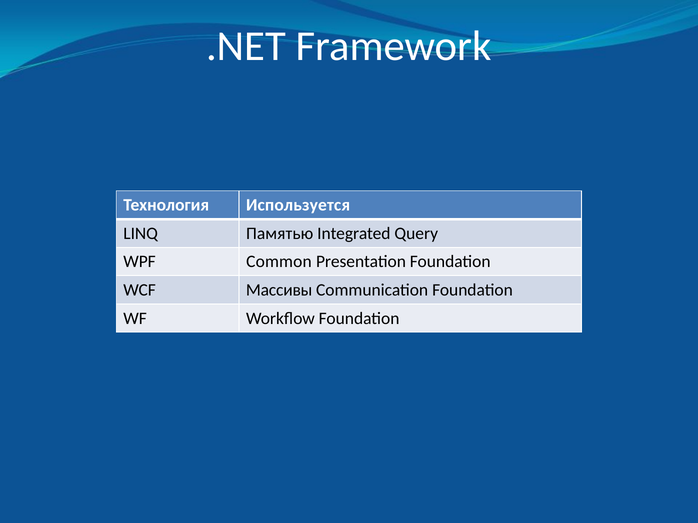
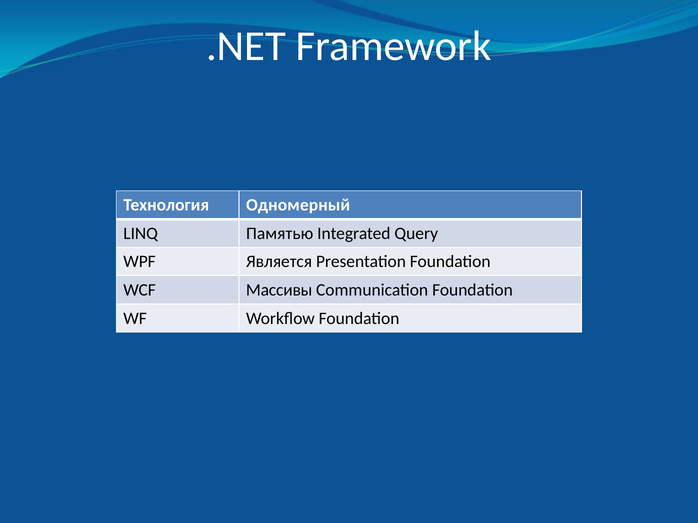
Используется: Используется -> Одномерный
Common: Common -> Является
